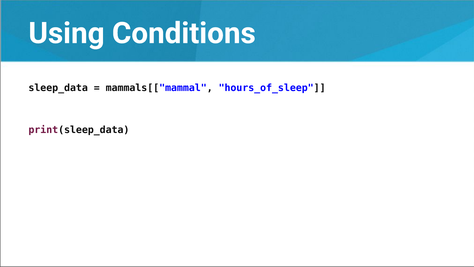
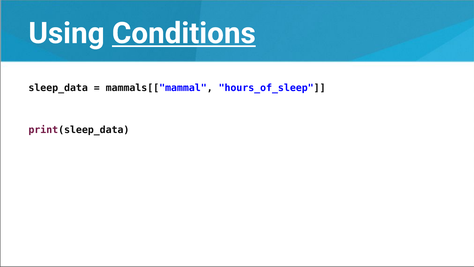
Conditions underline: none -> present
